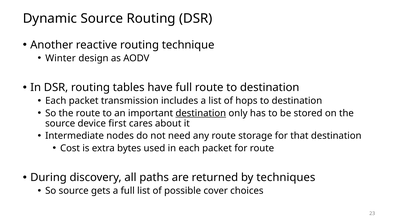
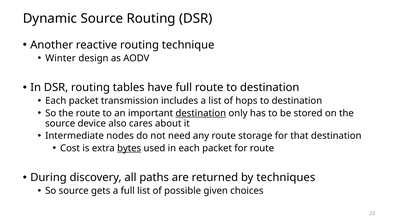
first: first -> also
bytes underline: none -> present
cover: cover -> given
